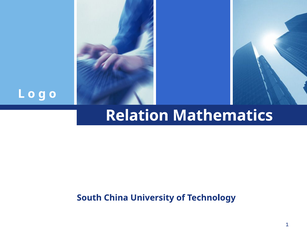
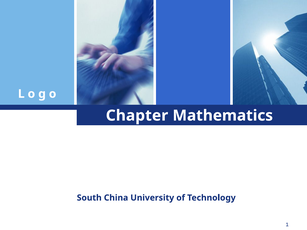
Relation: Relation -> Chapter
